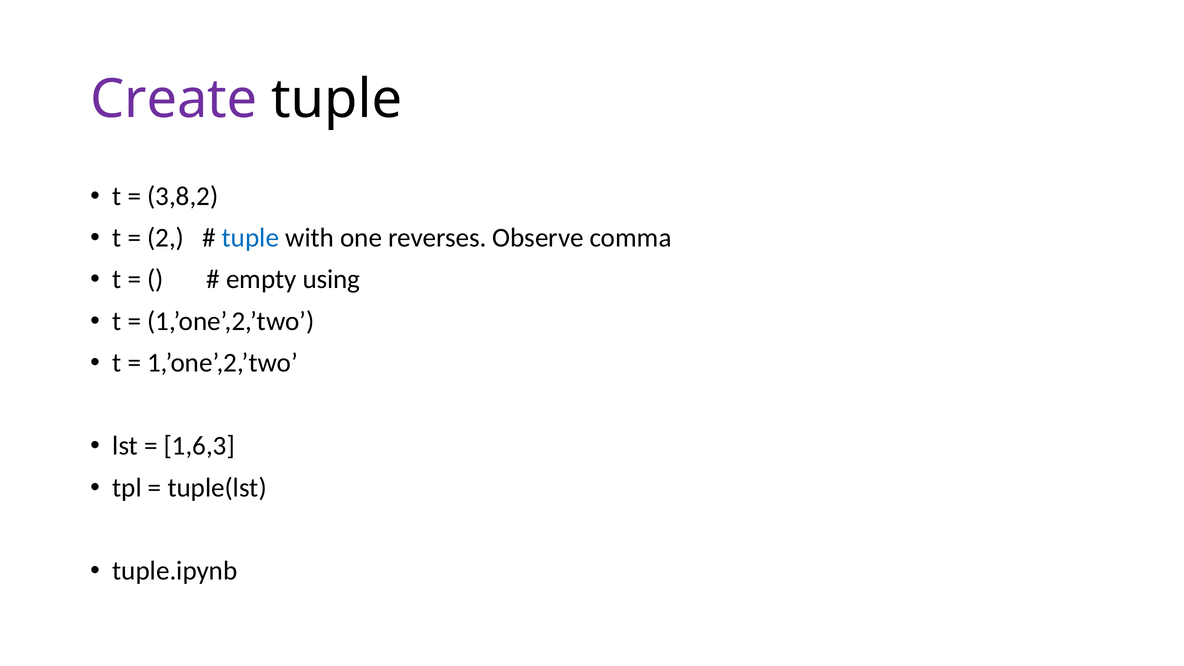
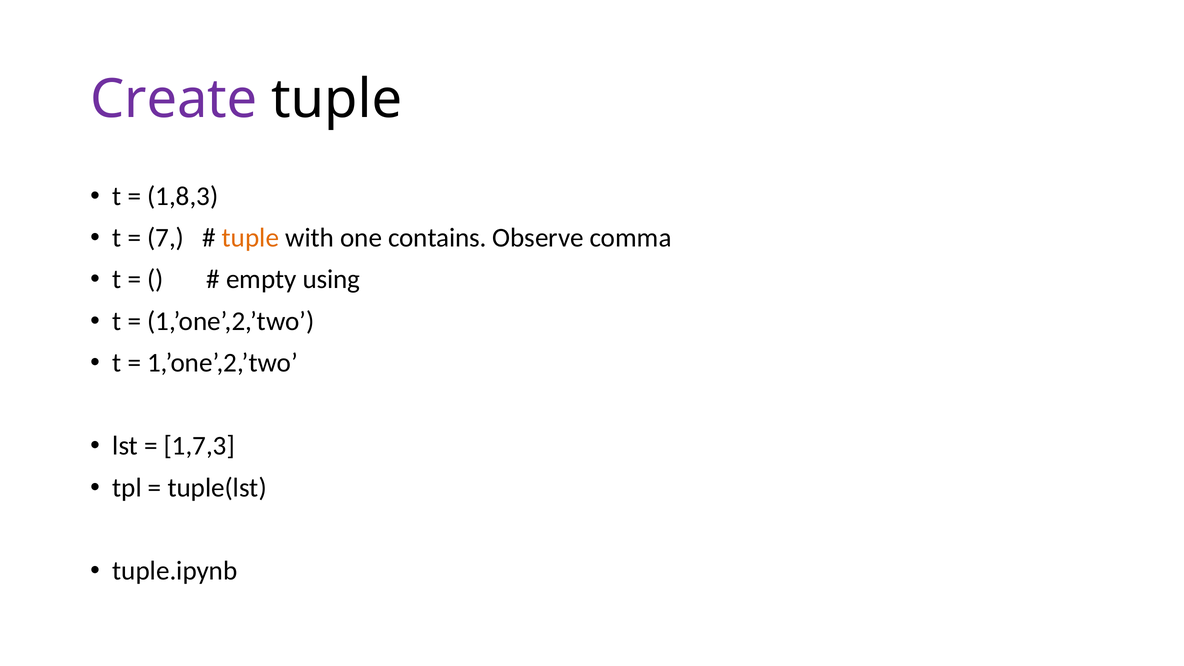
3,8,2: 3,8,2 -> 1,8,3
2: 2 -> 7
tuple at (251, 238) colour: blue -> orange
reverses: reverses -> contains
1,6,3: 1,6,3 -> 1,7,3
